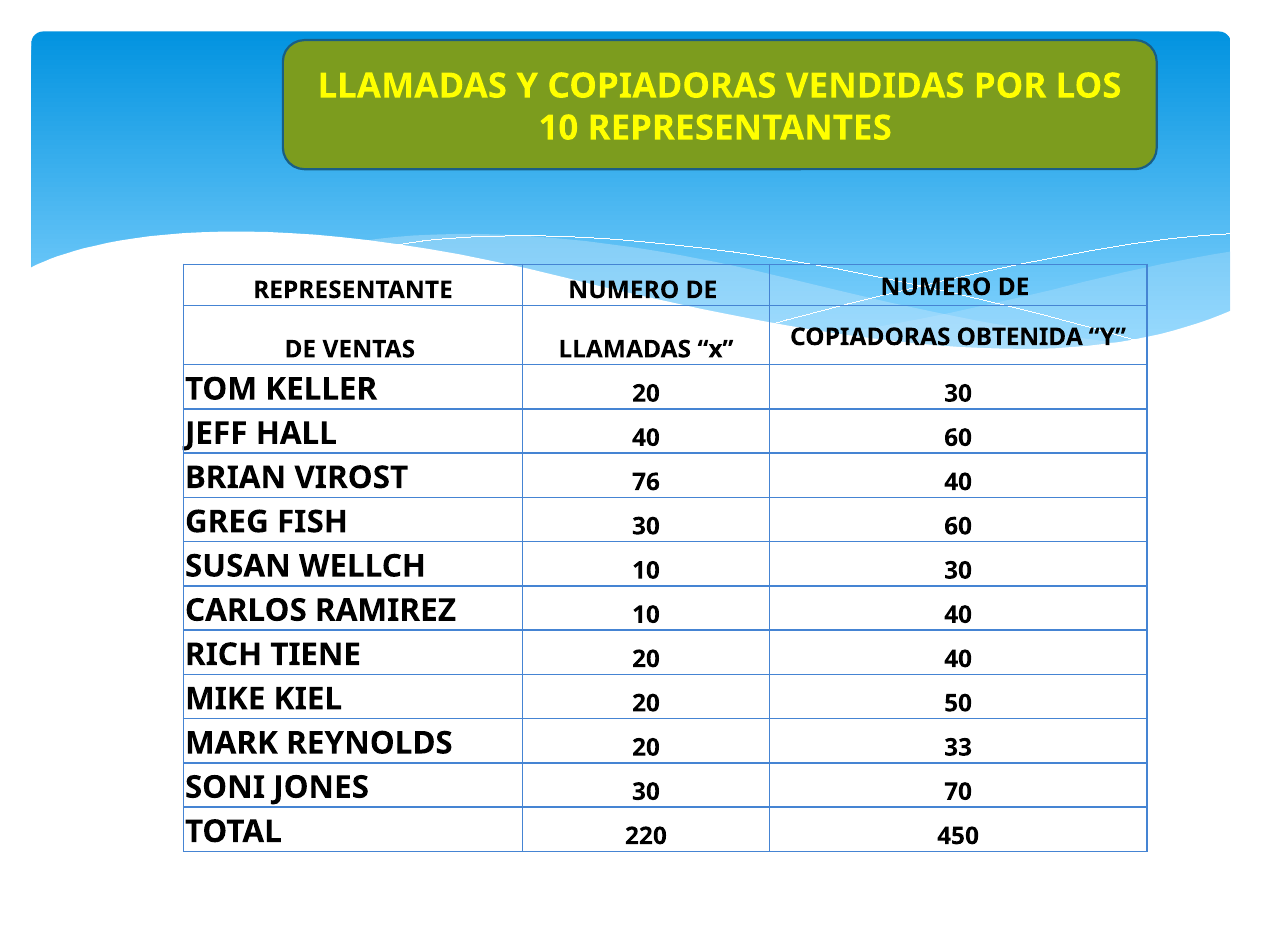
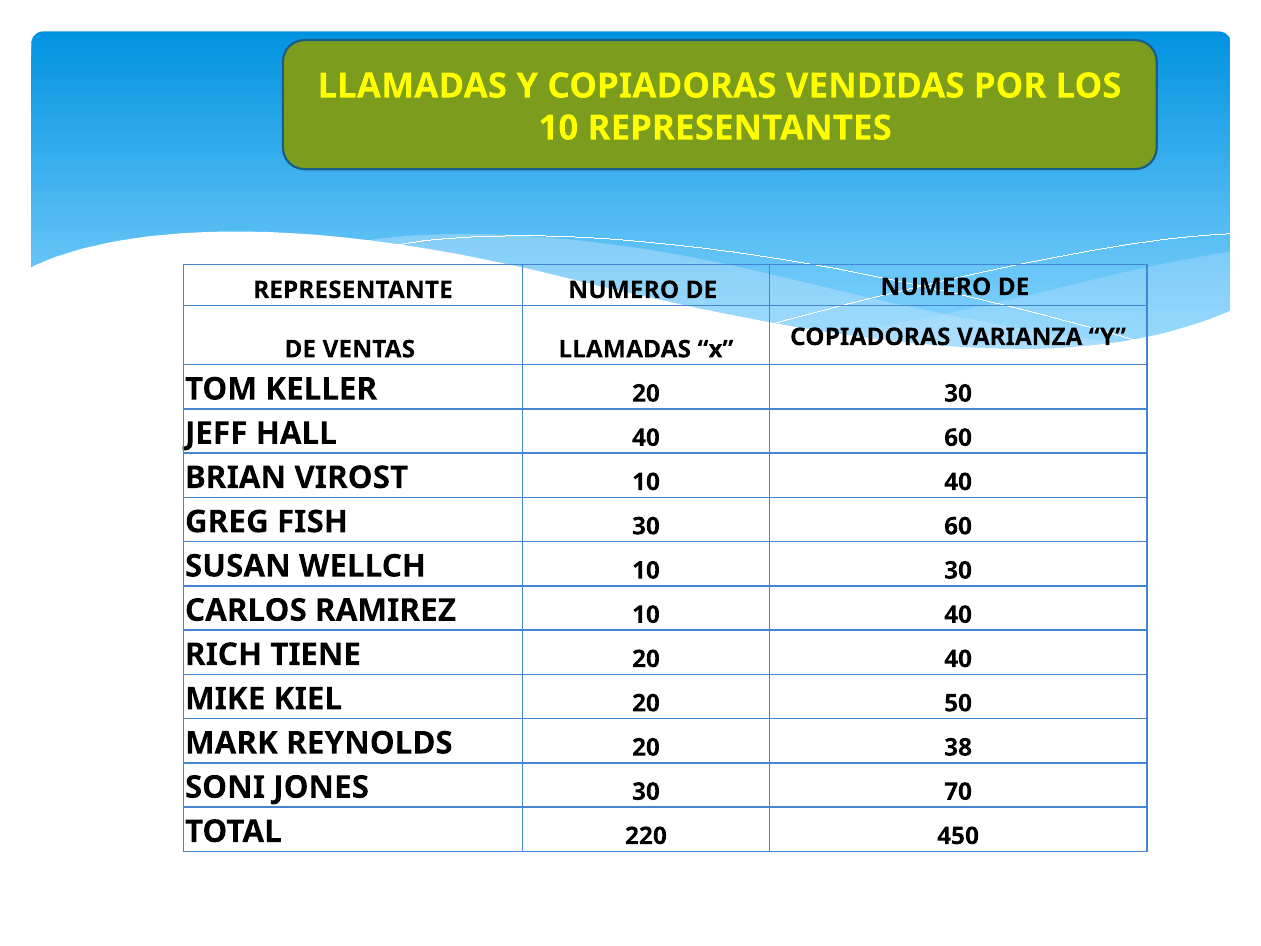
OBTENIDA: OBTENIDA -> VARIANZA
VIROST 76: 76 -> 10
33: 33 -> 38
